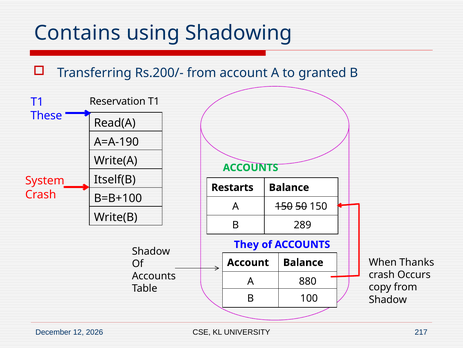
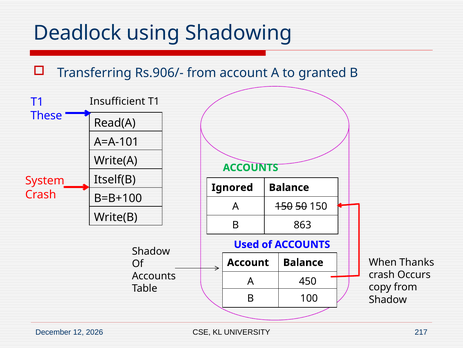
Contains: Contains -> Deadlock
Rs.200/-: Rs.200/- -> Rs.906/-
Reservation: Reservation -> Insufficient
A=A-190: A=A-190 -> A=A-101
Restarts: Restarts -> Ignored
289: 289 -> 863
They: They -> Used
880: 880 -> 450
